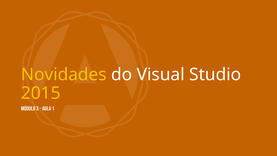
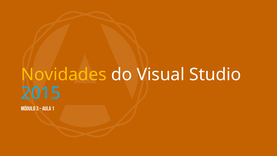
2015 colour: yellow -> light blue
